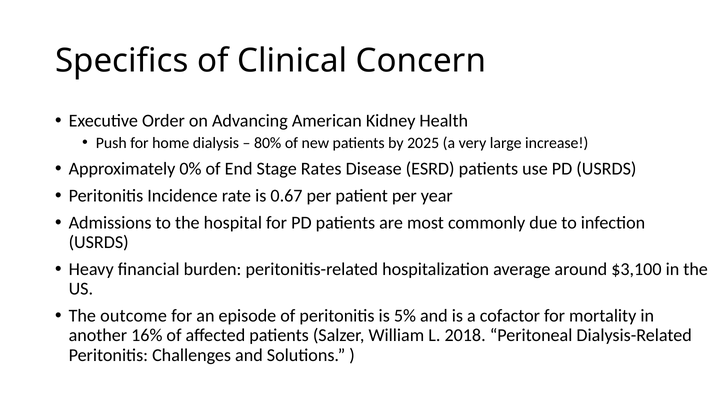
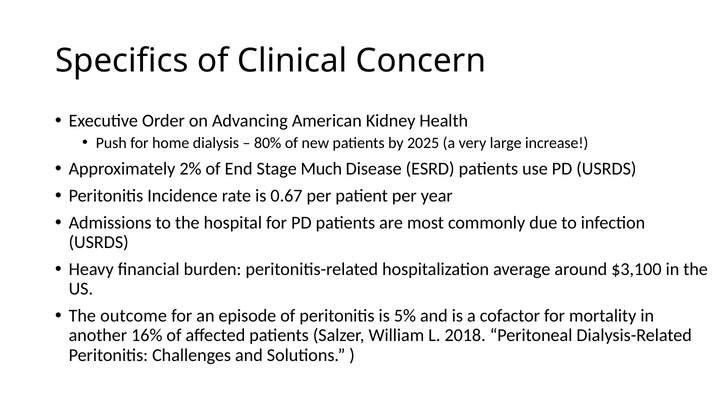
0%: 0% -> 2%
Rates: Rates -> Much
